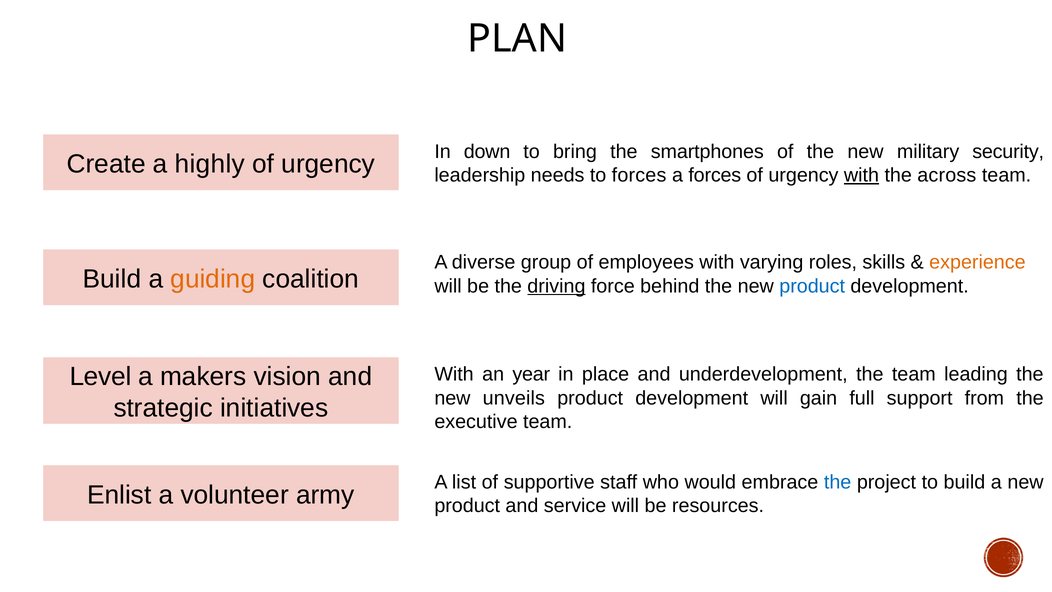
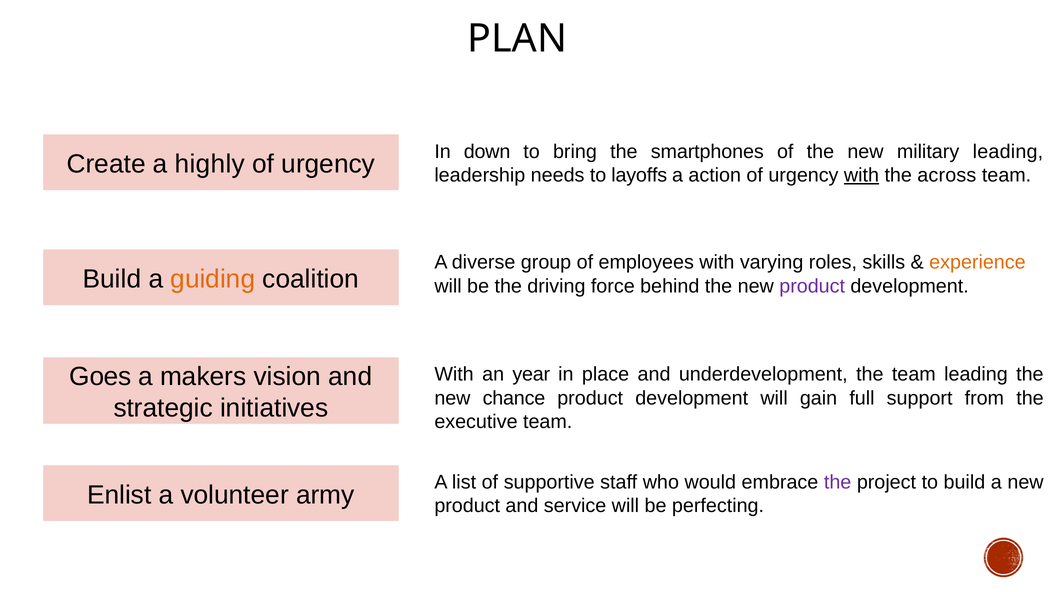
military security: security -> leading
to forces: forces -> layoffs
a forces: forces -> action
driving underline: present -> none
product at (812, 286) colour: blue -> purple
Level: Level -> Goes
unveils: unveils -> chance
the at (838, 482) colour: blue -> purple
resources: resources -> perfecting
